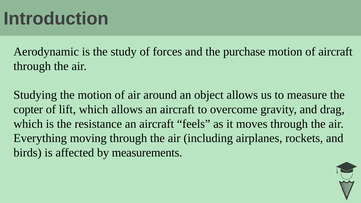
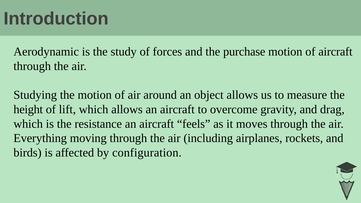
copter: copter -> height
measurements: measurements -> configuration
